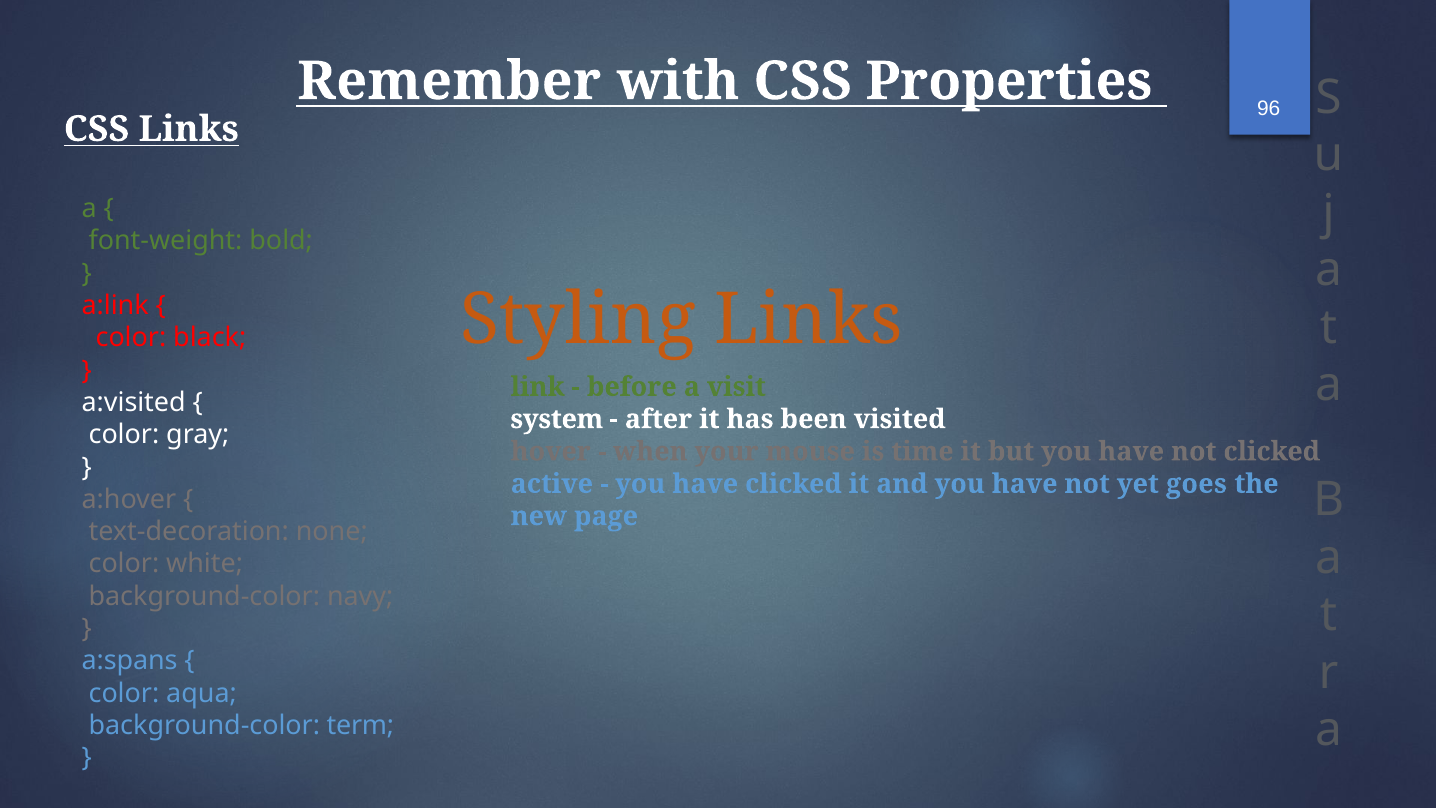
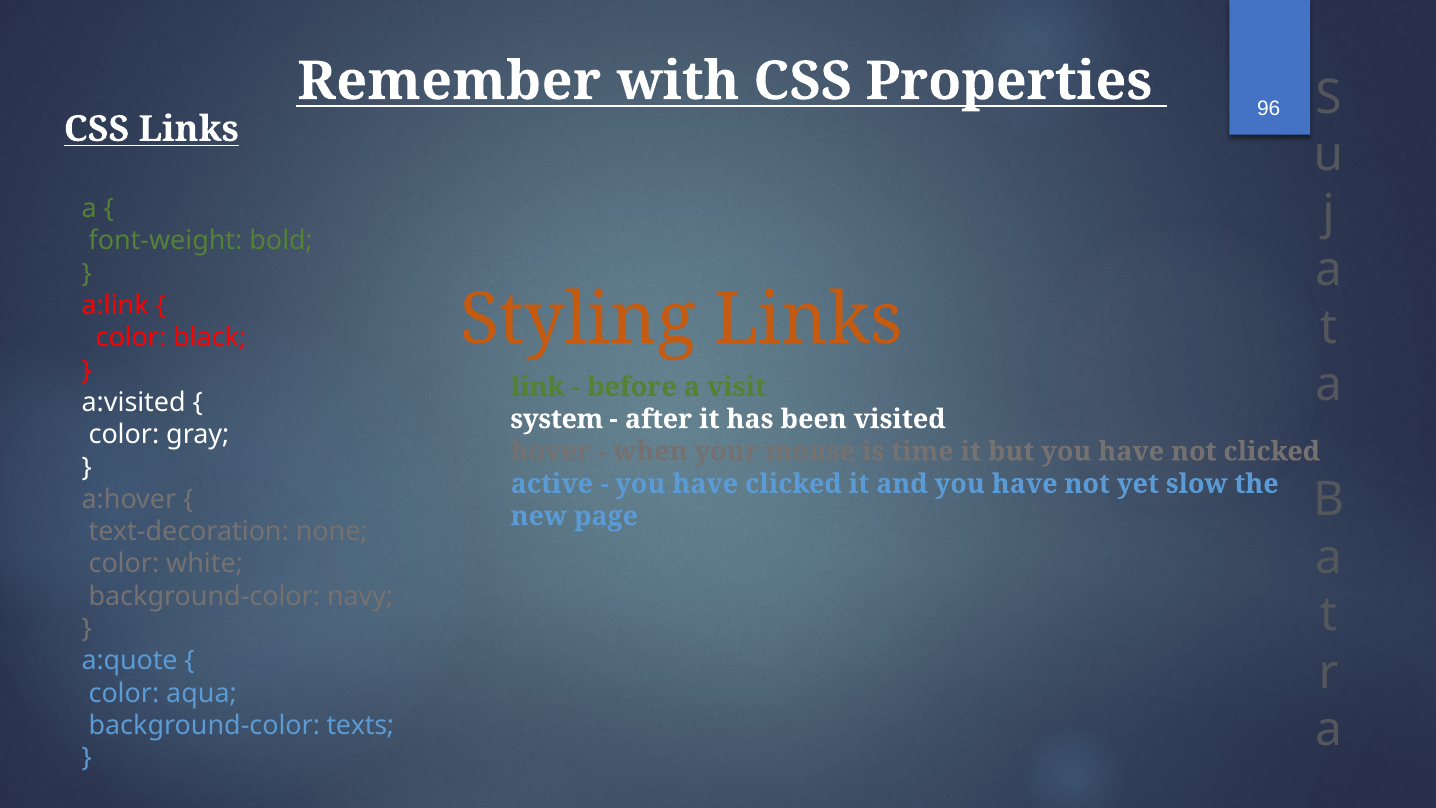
goes: goes -> slow
a:spans: a:spans -> a:quote
term: term -> texts
